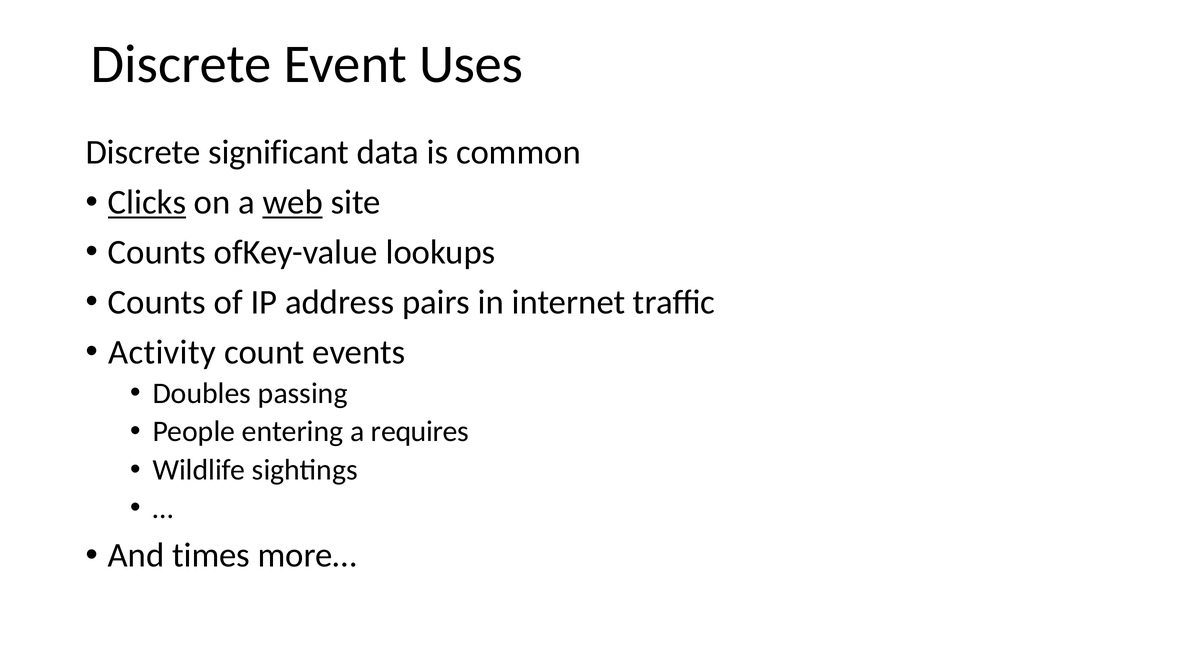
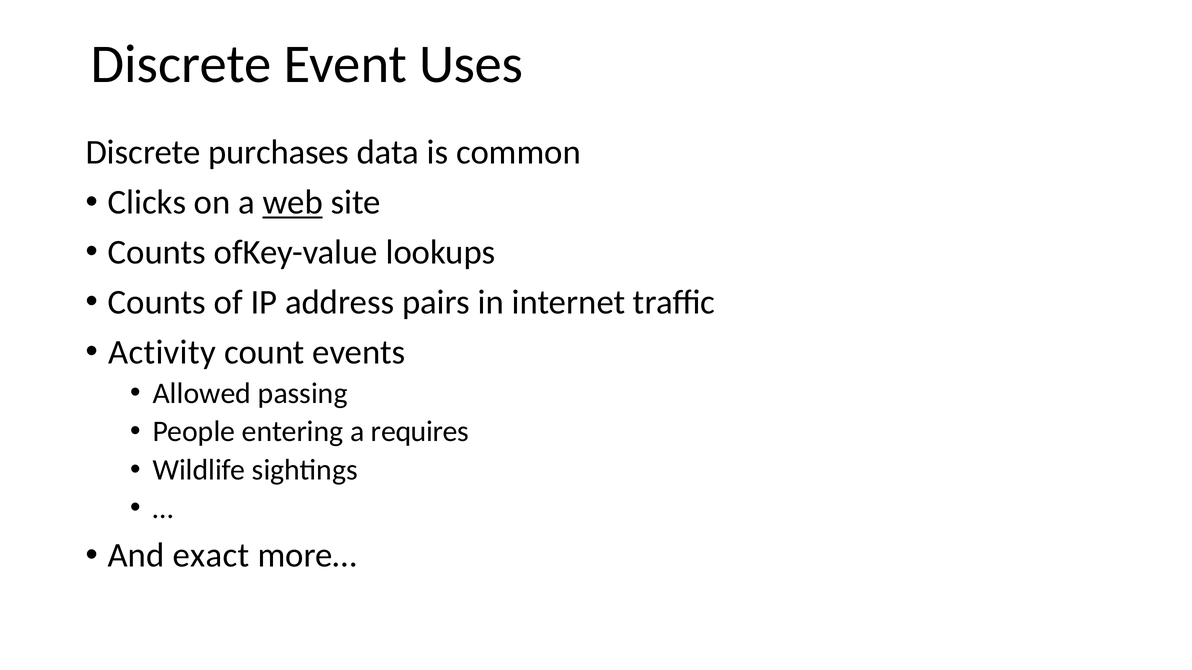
significant: significant -> purchases
Clicks underline: present -> none
Doubles: Doubles -> Allowed
times: times -> exact
